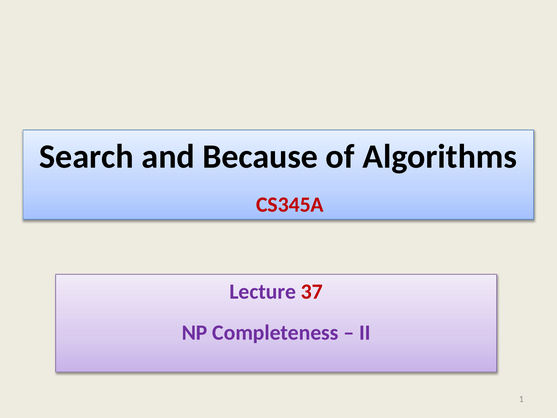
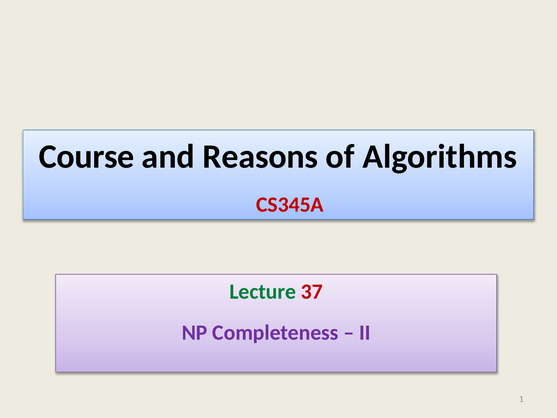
Search: Search -> Course
Because: Because -> Reasons
Lecture colour: purple -> green
